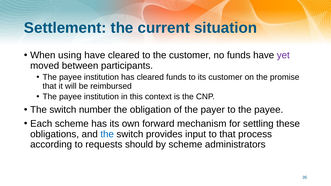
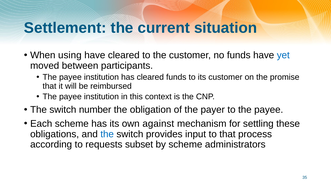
yet colour: purple -> blue
forward: forward -> against
should: should -> subset
